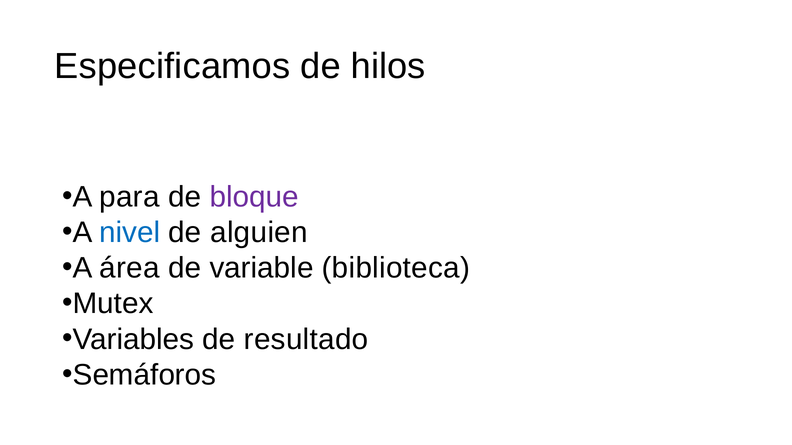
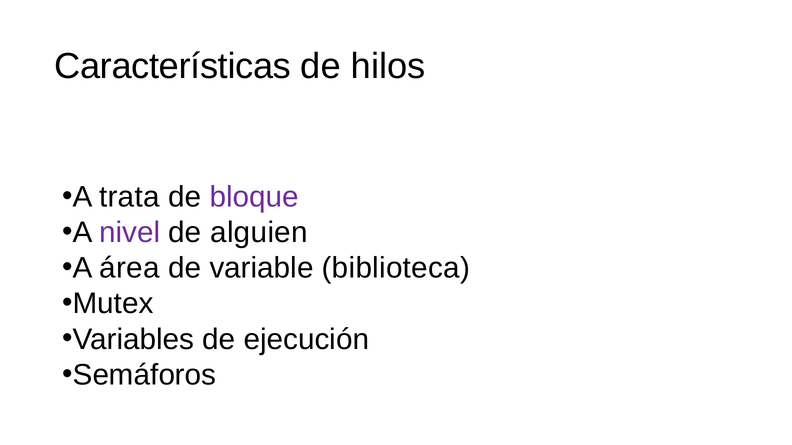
Especificamos: Especificamos -> Características
para: para -> trata
nivel colour: blue -> purple
resultado: resultado -> ejecución
